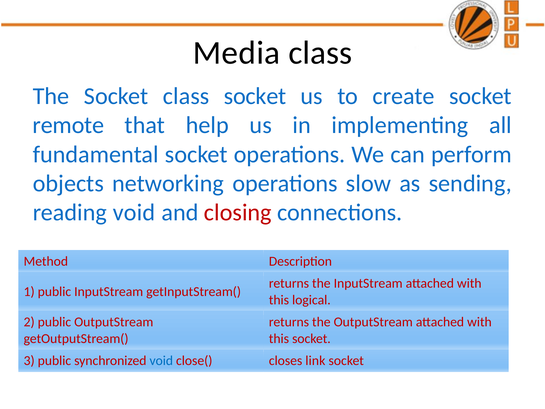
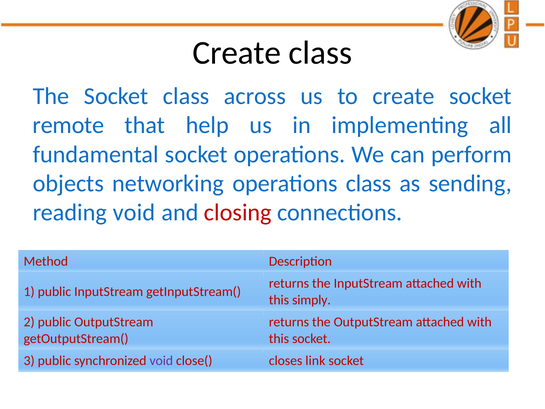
Media at (237, 53): Media -> Create
class socket: socket -> across
operations slow: slow -> class
logical: logical -> simply
void at (161, 361) colour: blue -> purple
